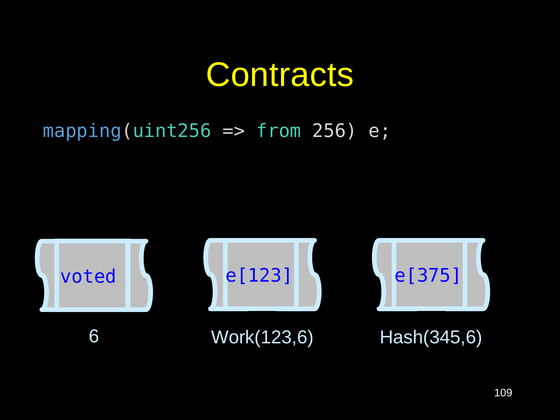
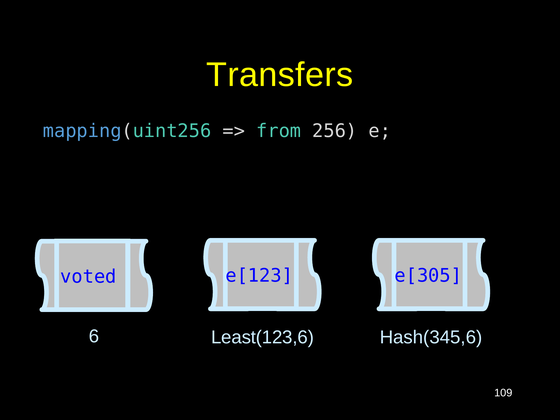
Contracts: Contracts -> Transfers
e[375: e[375 -> e[305
Work(123,6: Work(123,6 -> Least(123,6
